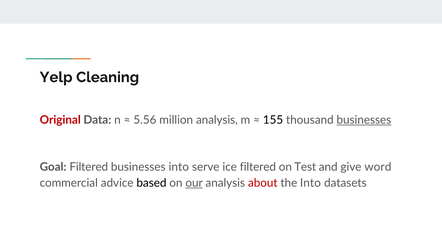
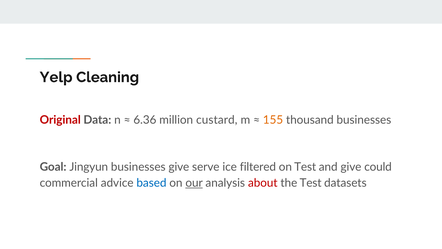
5.56: 5.56 -> 6.36
million analysis: analysis -> custard
155 colour: black -> orange
businesses at (364, 120) underline: present -> none
Goal Filtered: Filtered -> Jingyun
businesses into: into -> give
word: word -> could
based colour: black -> blue
the Into: Into -> Test
